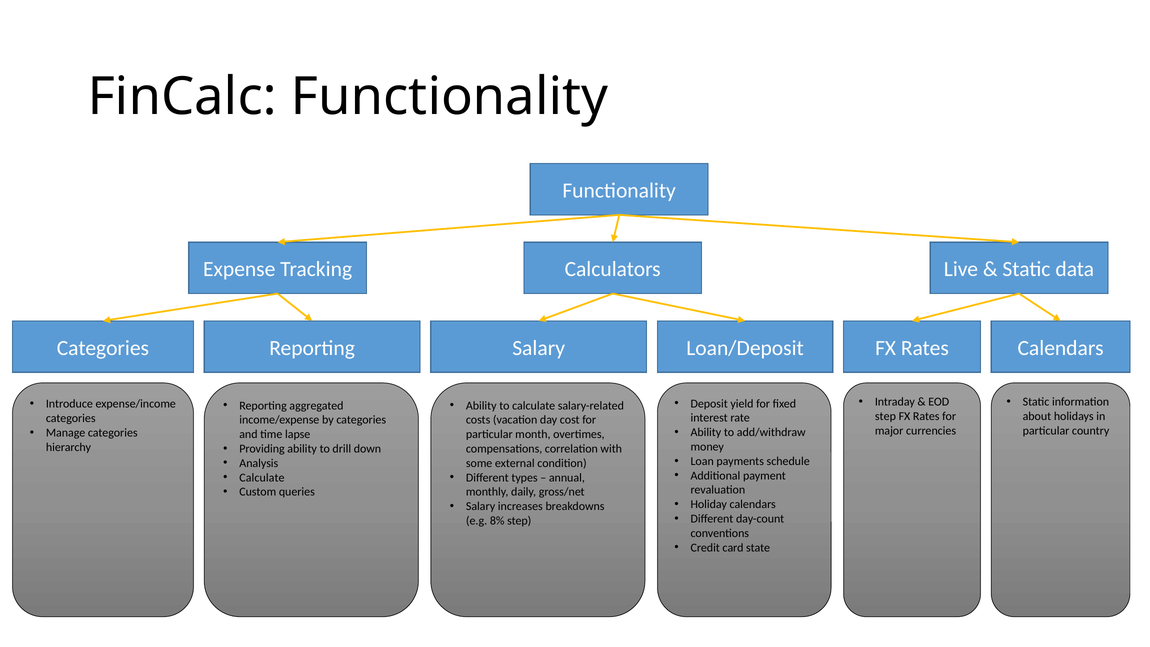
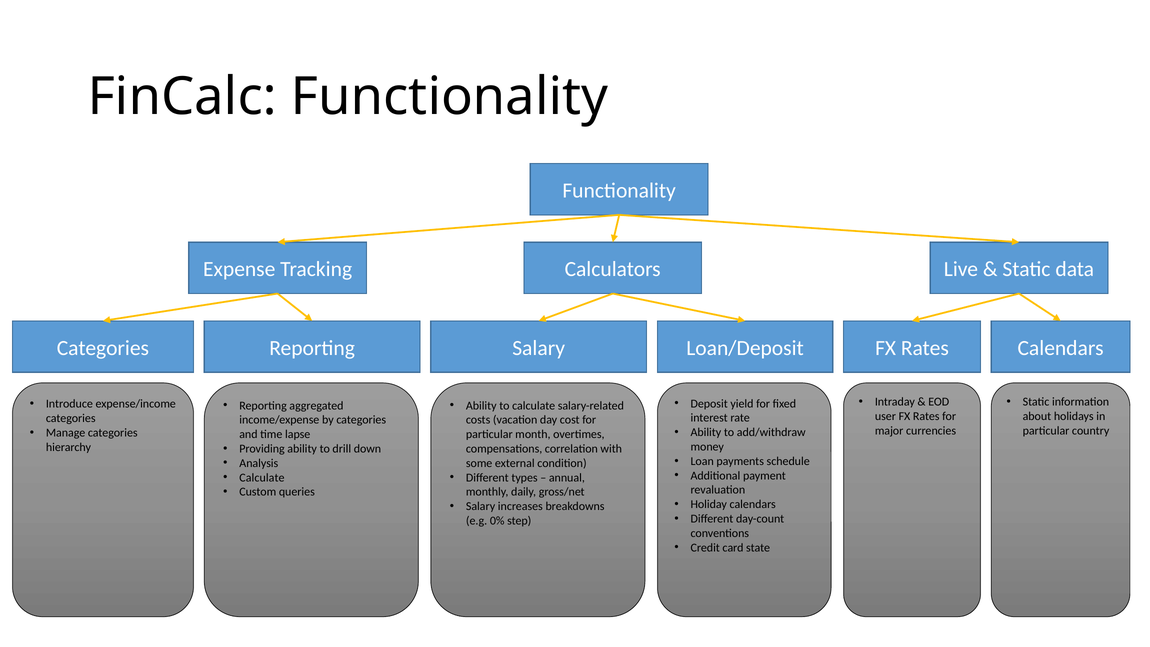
step at (885, 416): step -> user
8%: 8% -> 0%
